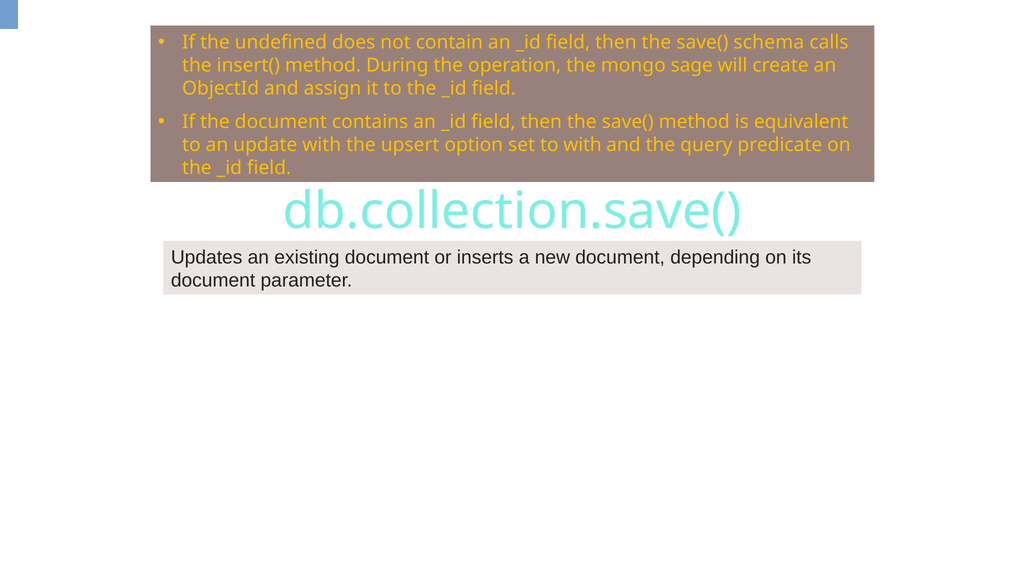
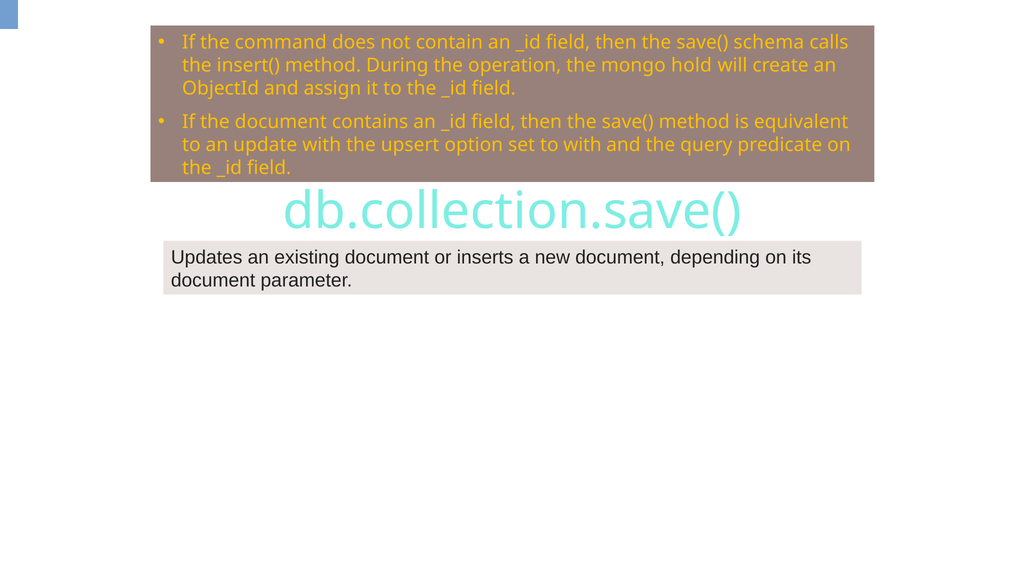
undefined: undefined -> command
sage: sage -> hold
